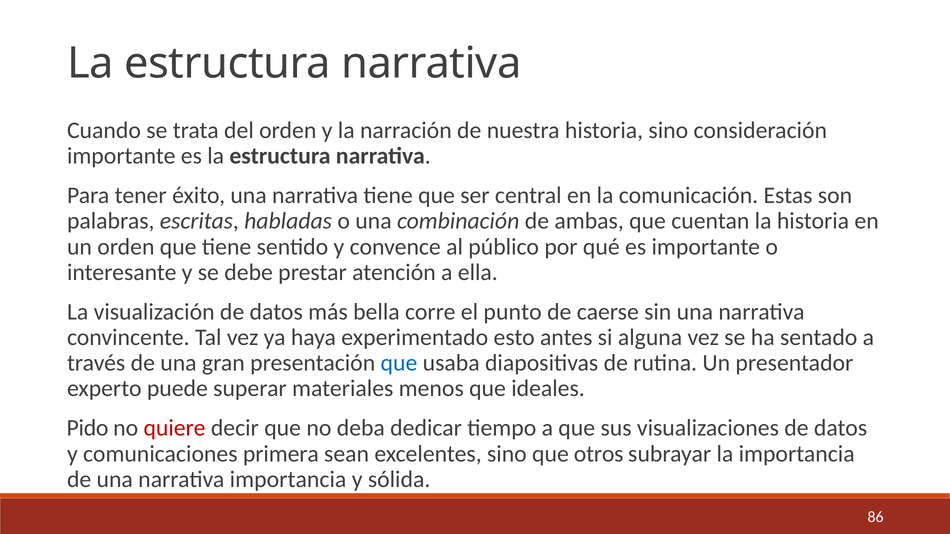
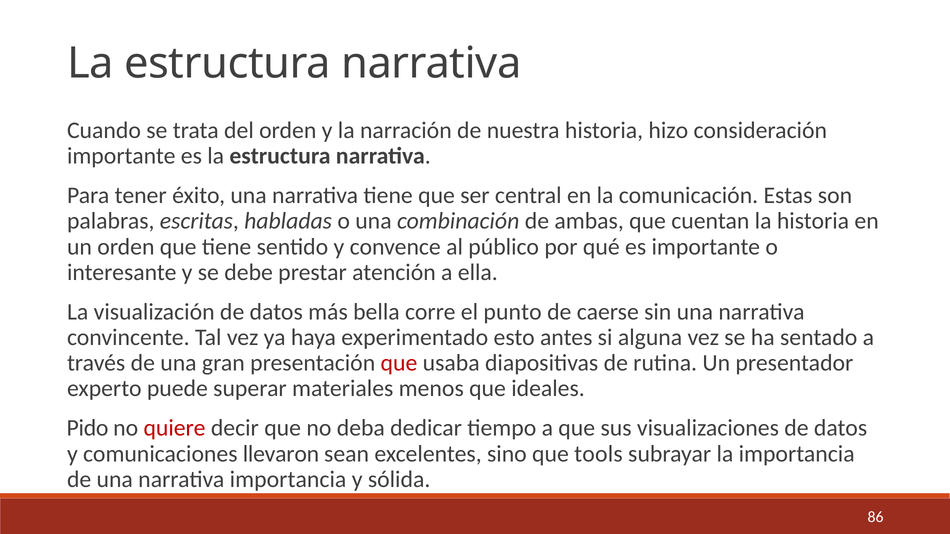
historia sino: sino -> hizo
que at (399, 363) colour: blue -> red
primera: primera -> llevaron
otros: otros -> tools
